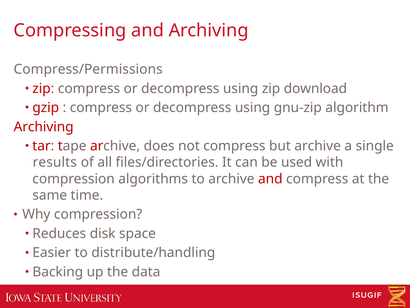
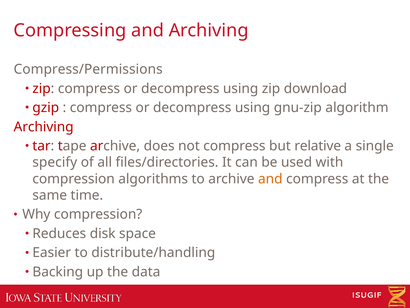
but archive: archive -> relative
results: results -> specify
and at (270, 179) colour: red -> orange
